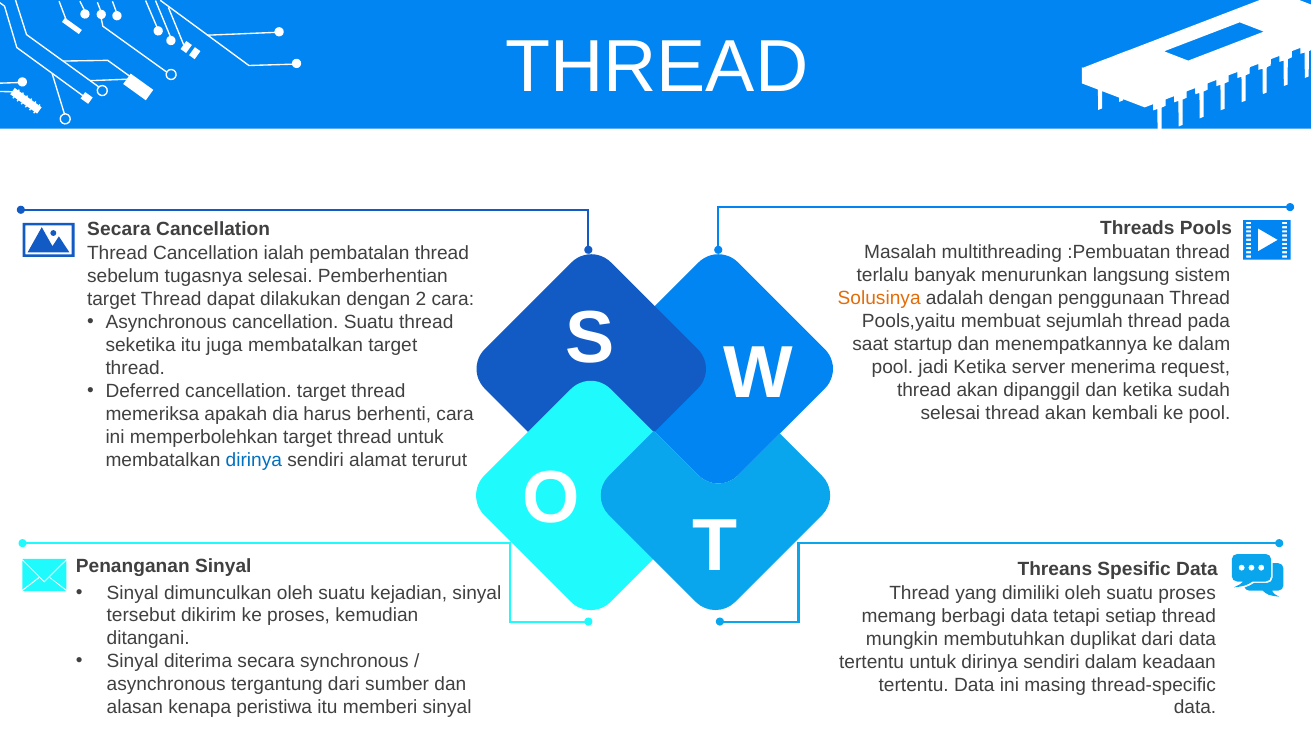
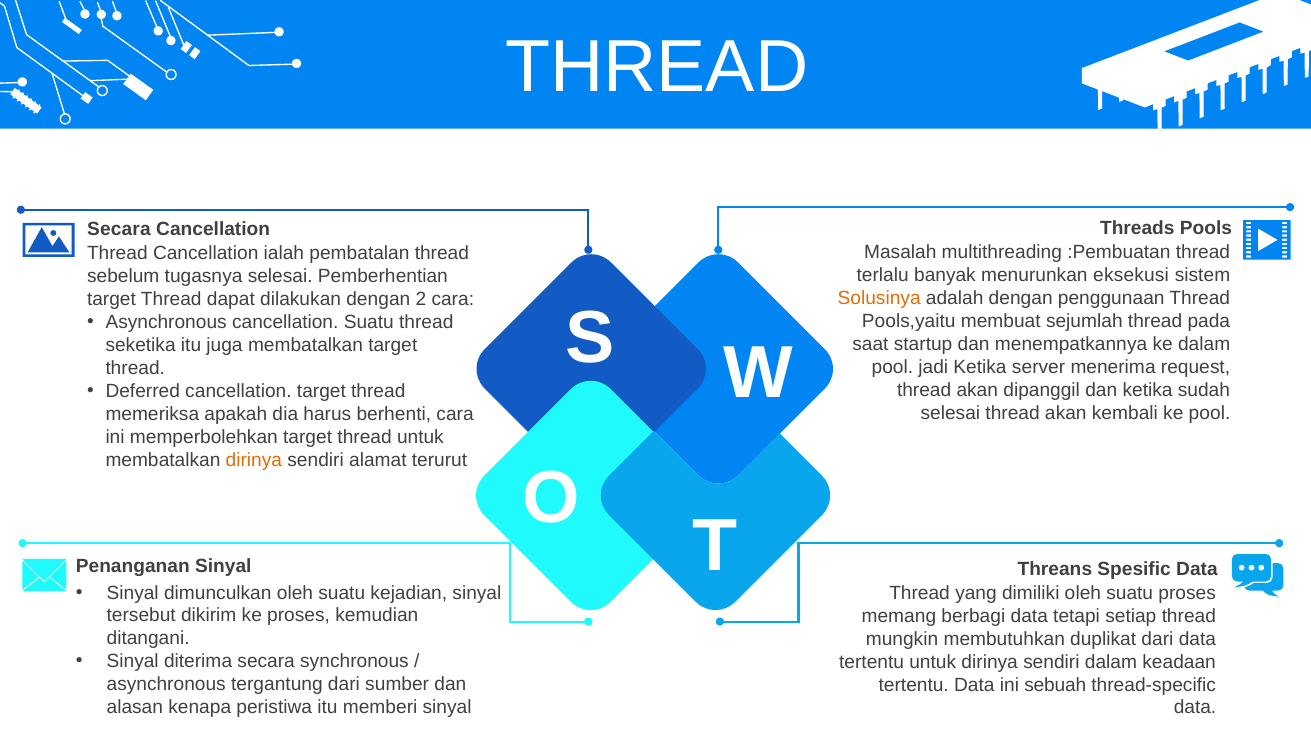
langsung: langsung -> eksekusi
dirinya at (254, 460) colour: blue -> orange
masing: masing -> sebuah
